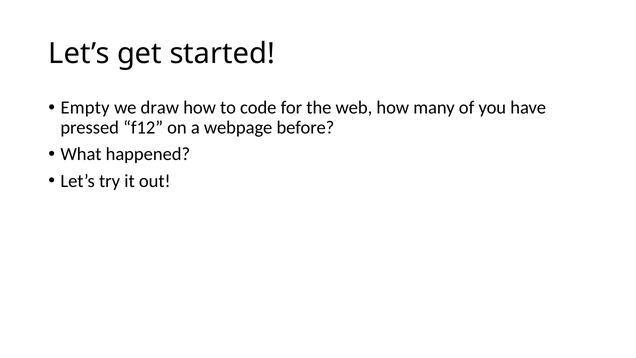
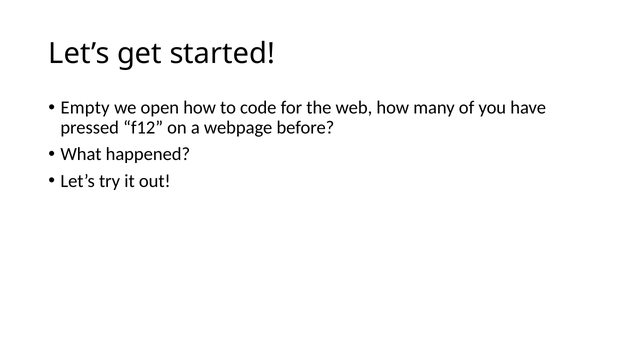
draw: draw -> open
